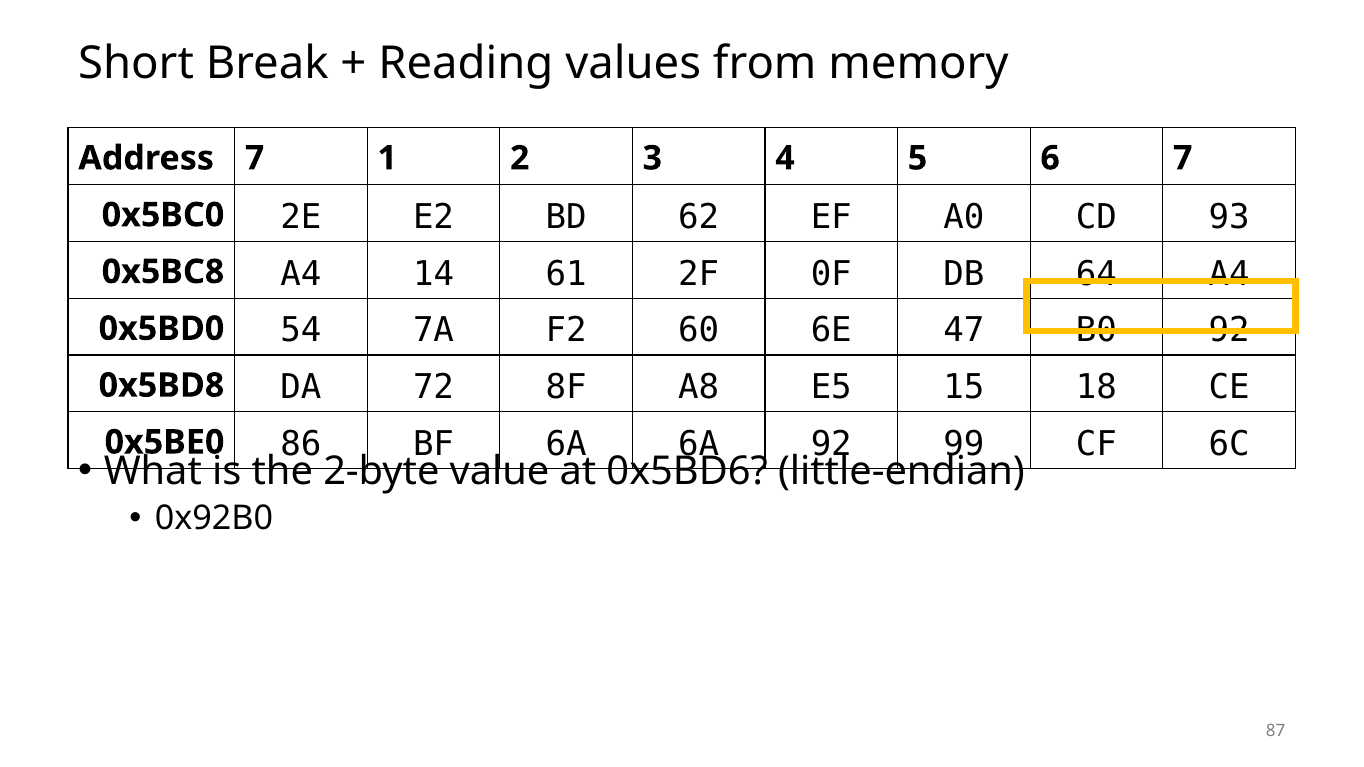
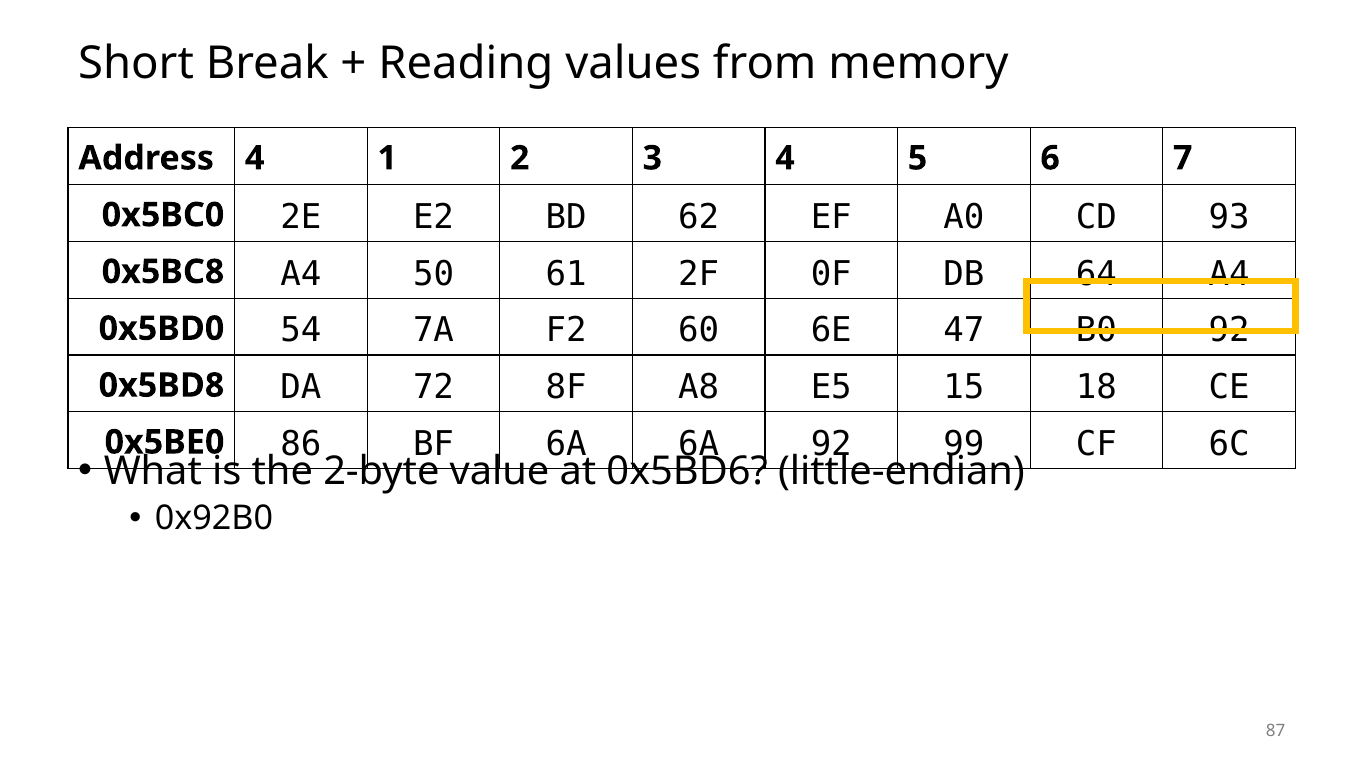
Address 7: 7 -> 4
14: 14 -> 50
